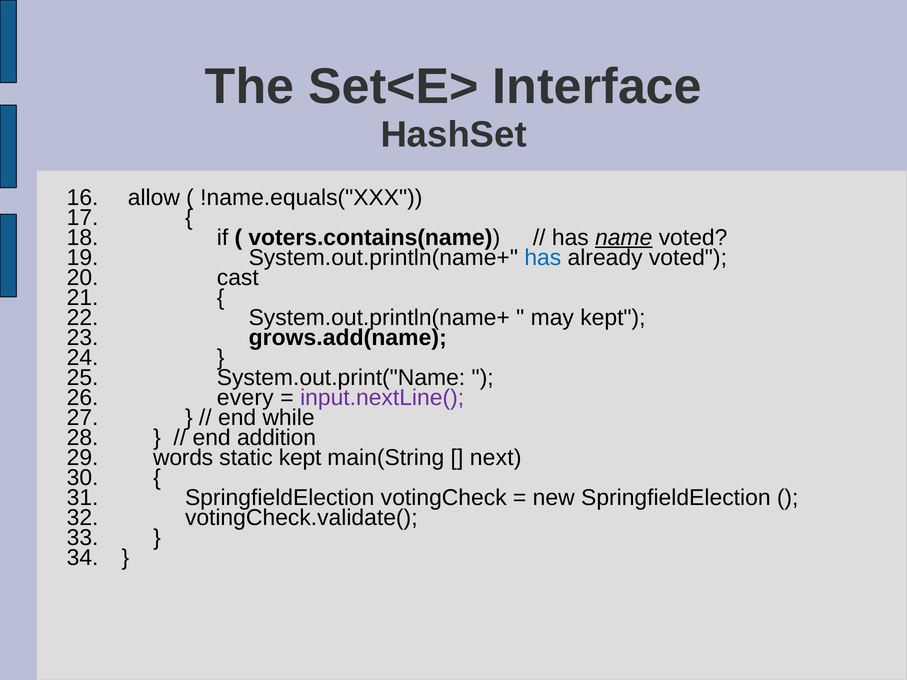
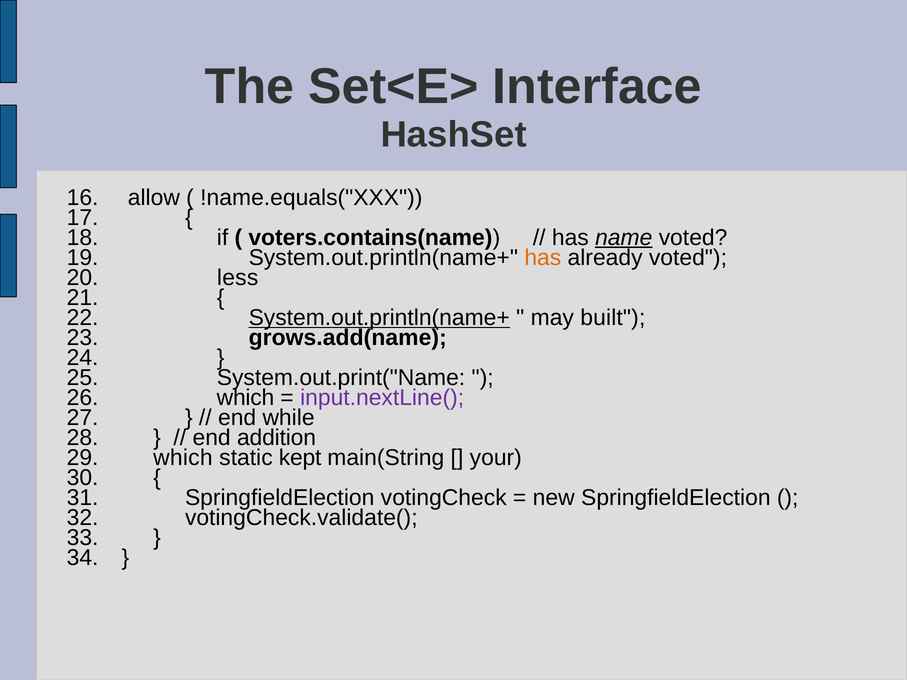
has at (543, 258) colour: blue -> orange
cast: cast -> less
System.out.println(name+ at (379, 318) underline: none -> present
may kept: kept -> built
every at (245, 398): every -> which
words at (183, 458): words -> which
next: next -> your
